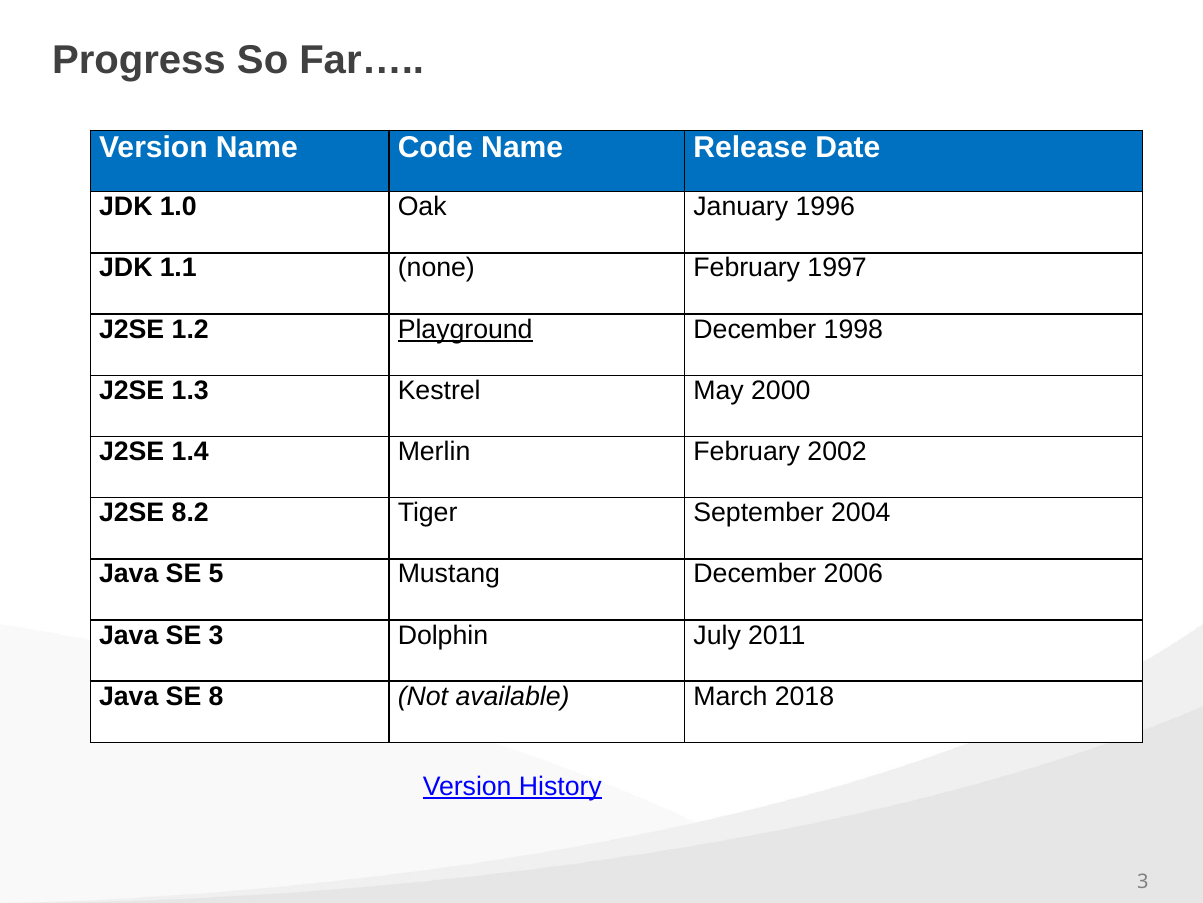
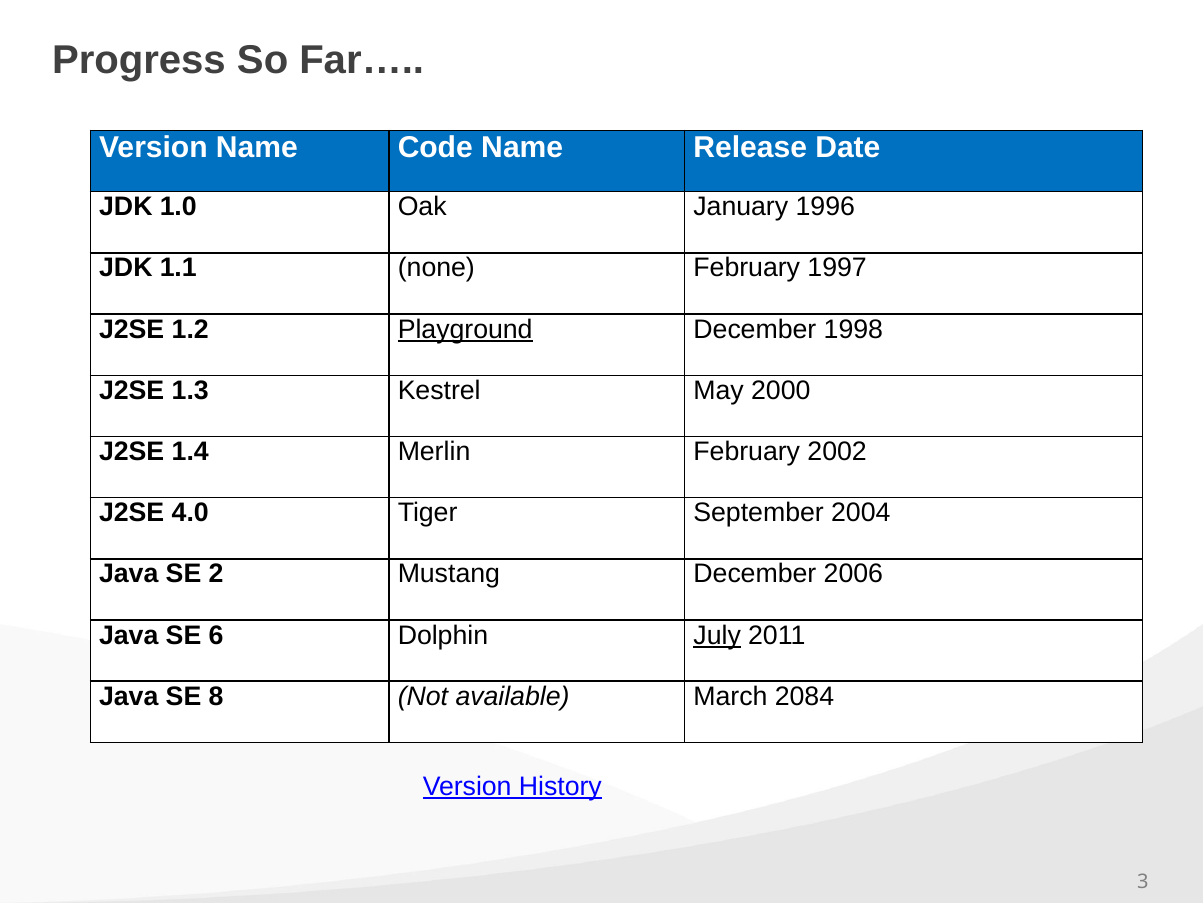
8.2: 8.2 -> 4.0
5: 5 -> 2
SE 3: 3 -> 6
July underline: none -> present
2018: 2018 -> 2084
